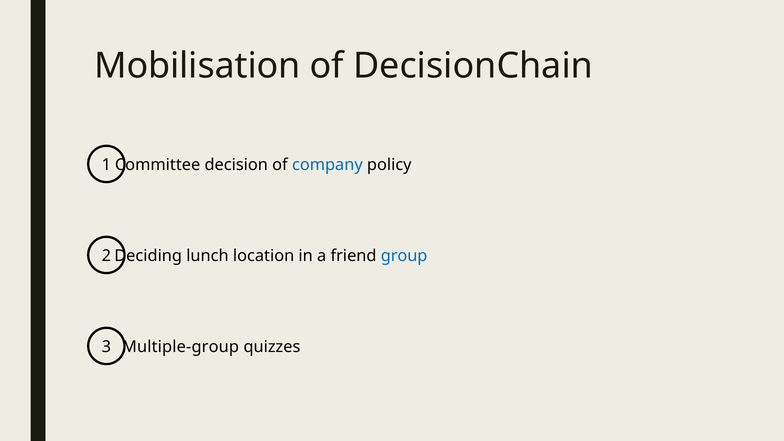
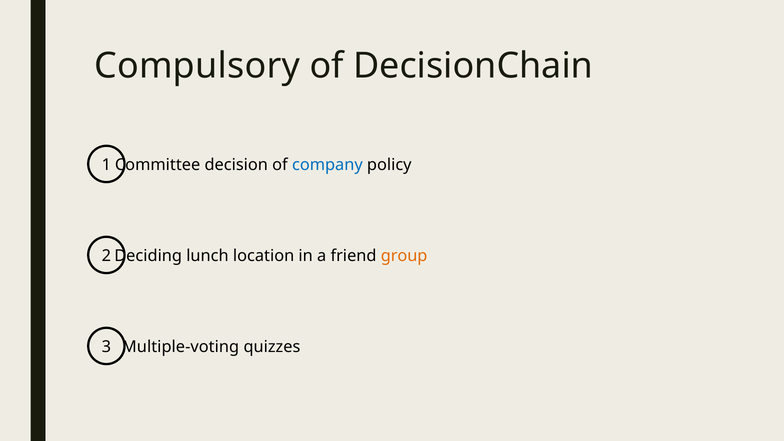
Mobilisation: Mobilisation -> Compulsory
group colour: blue -> orange
Multiple-group: Multiple-group -> Multiple-voting
